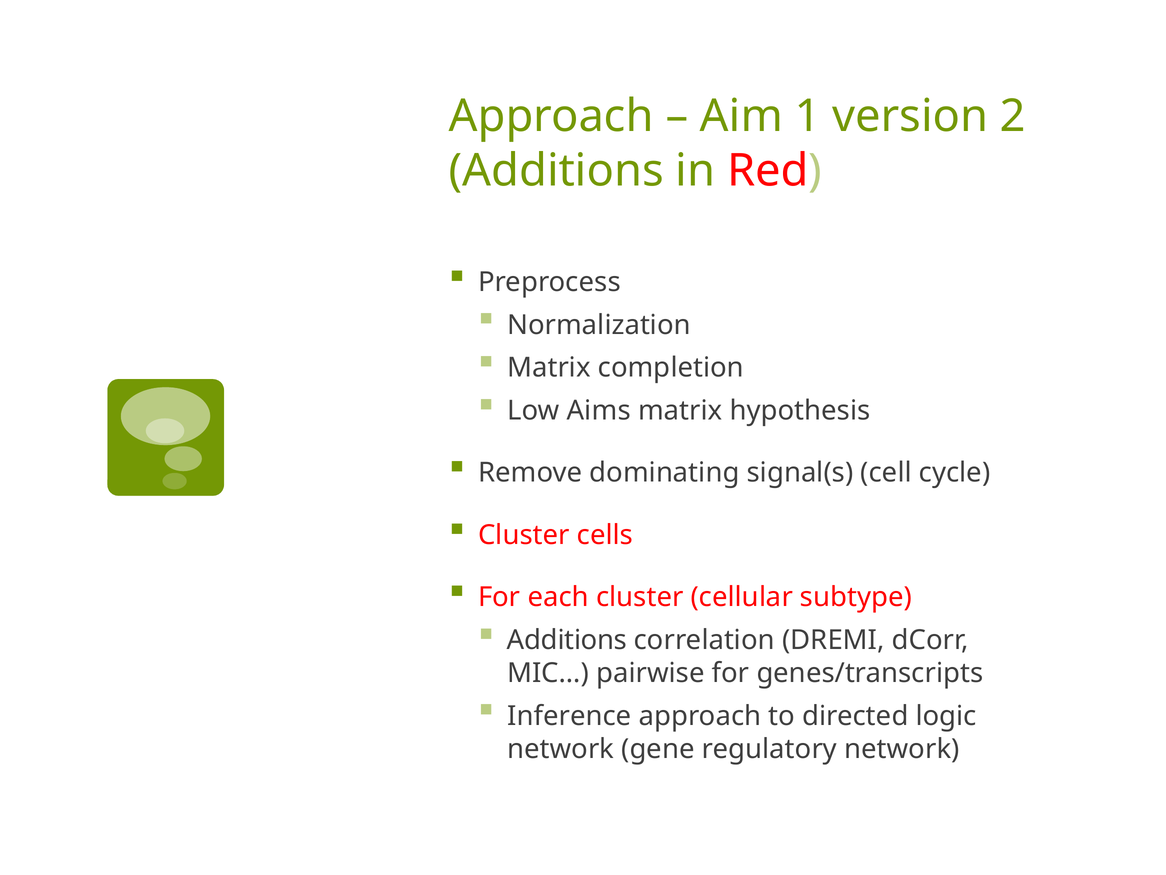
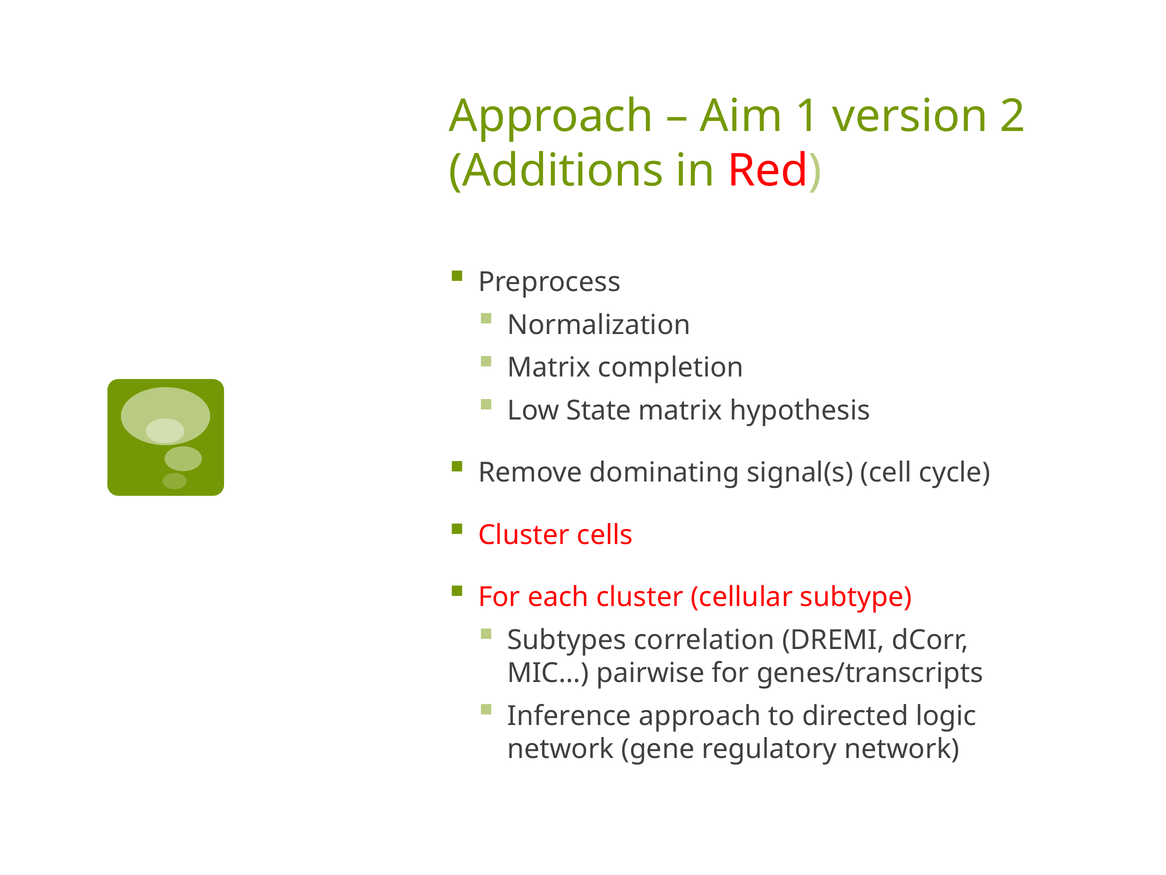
Aims: Aims -> State
Additions at (567, 640): Additions -> Subtypes
